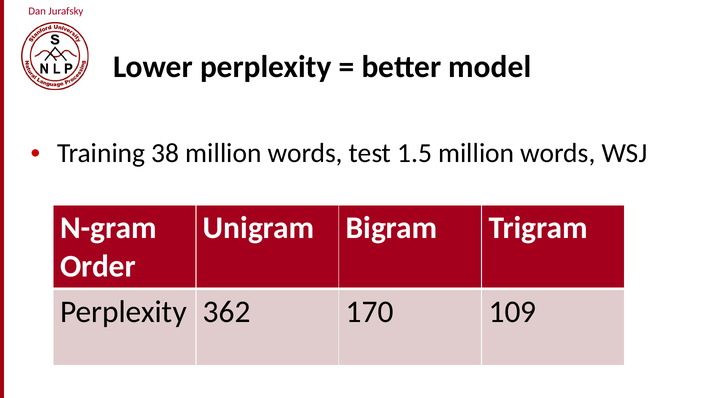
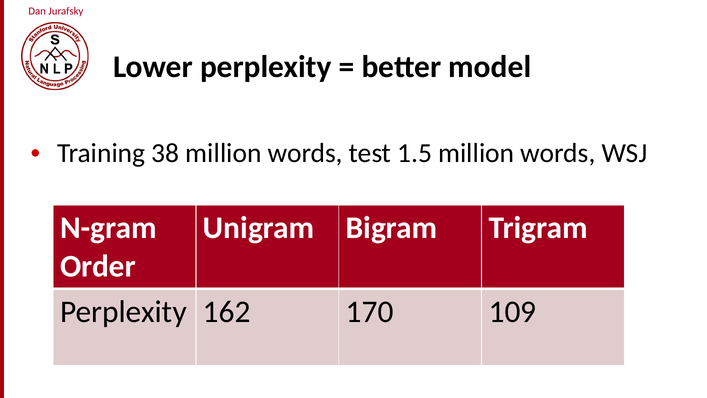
362: 362 -> 162
